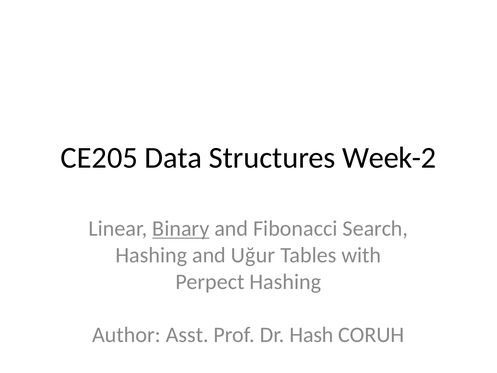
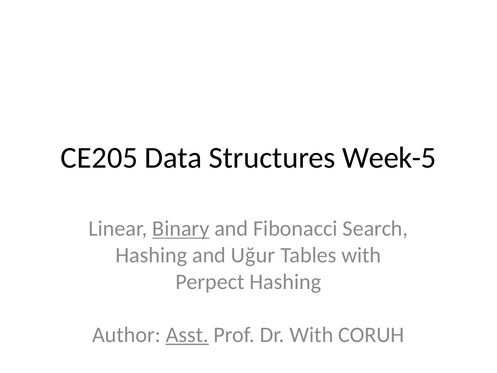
Week-2: Week-2 -> Week-5
Asst underline: none -> present
Dr Hash: Hash -> With
